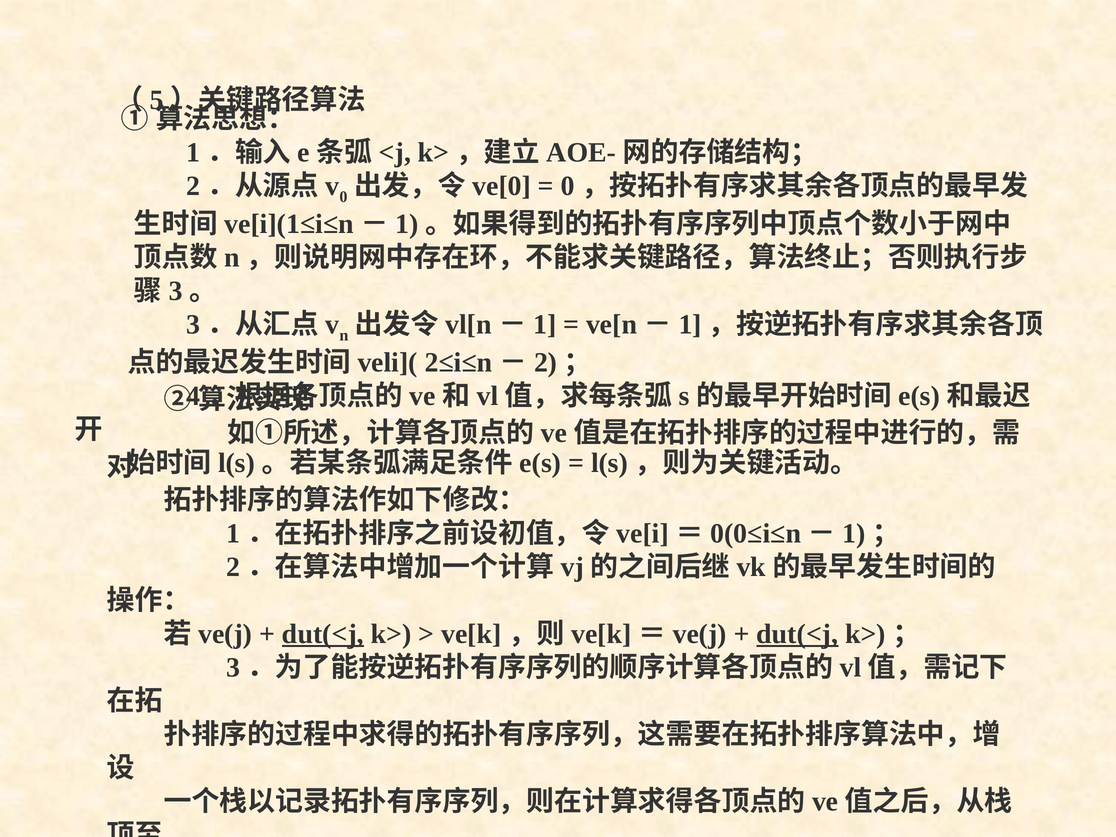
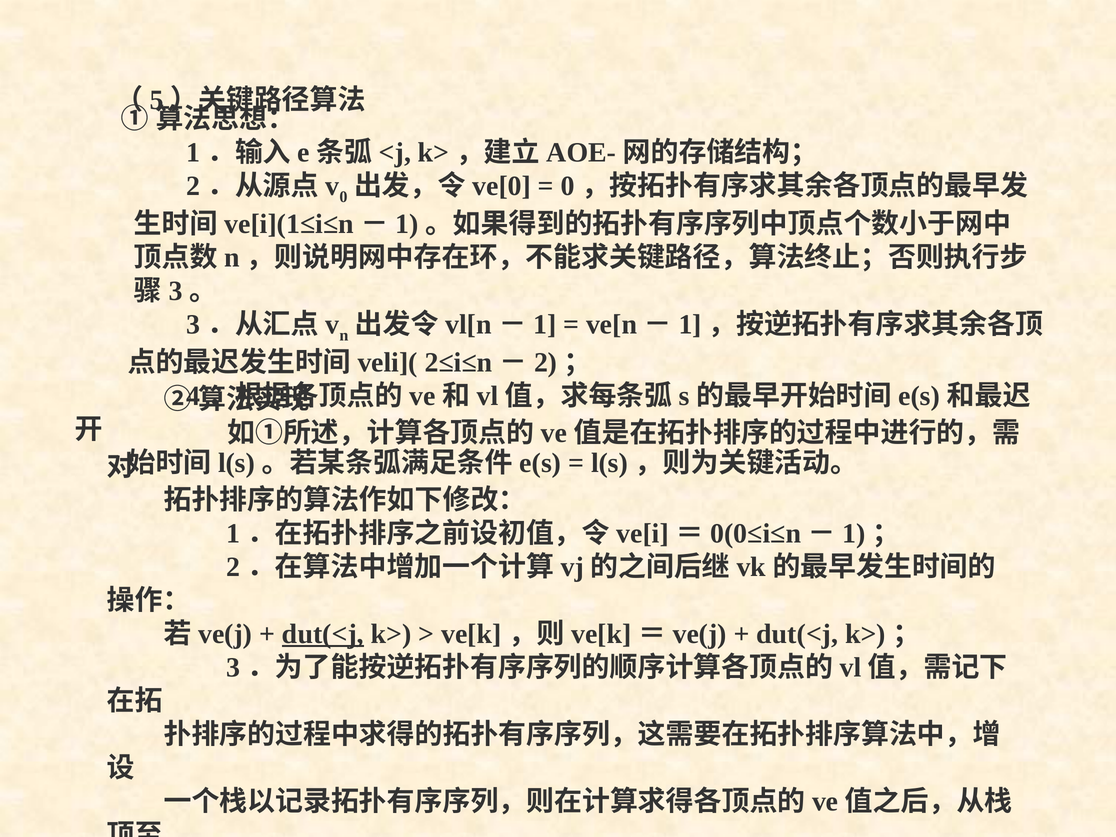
dut(<j at (797, 634) underline: present -> none
